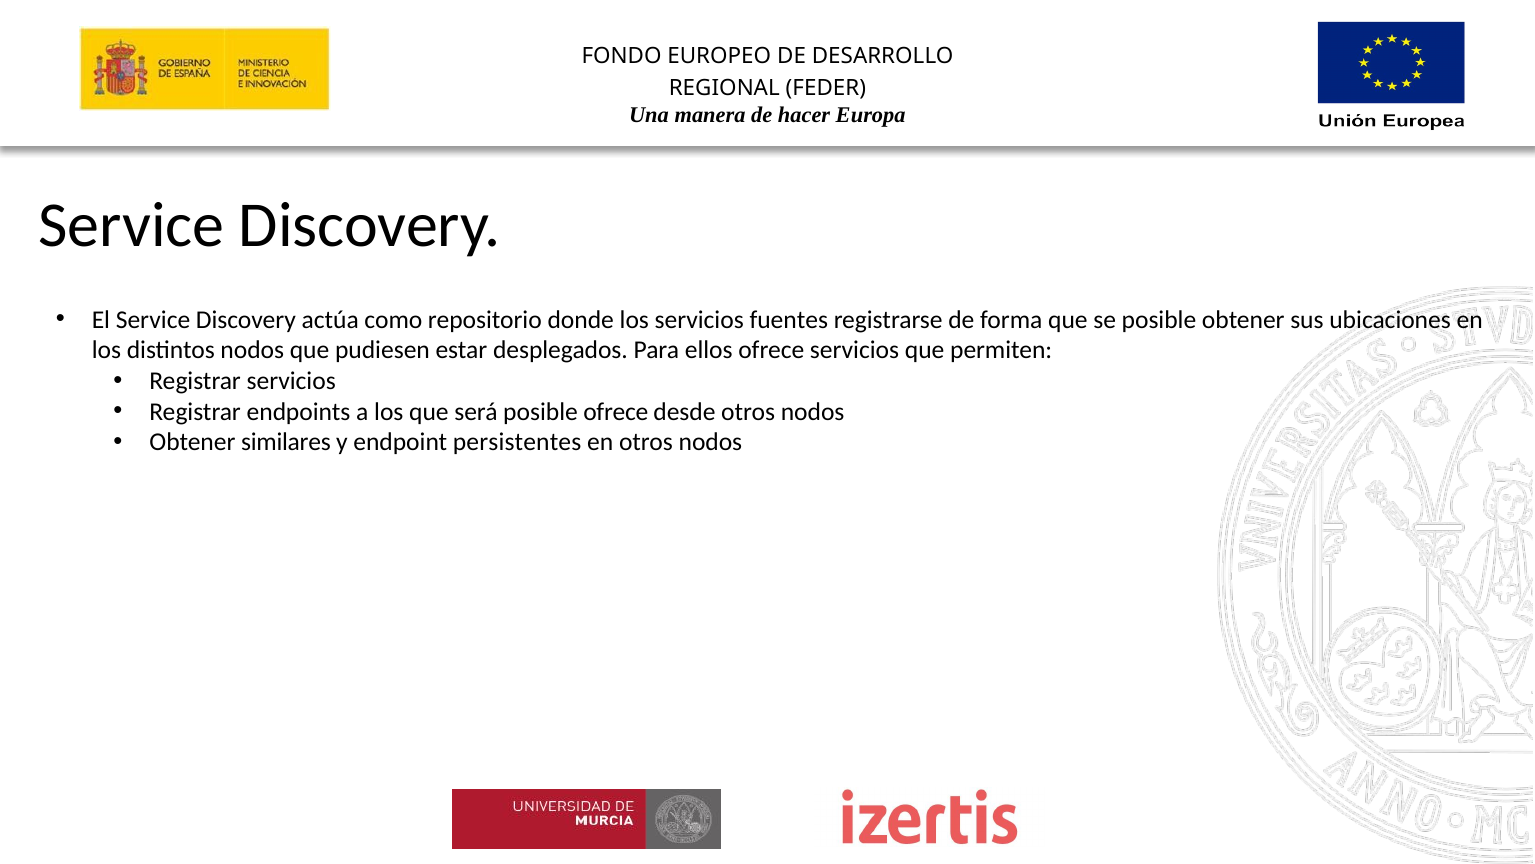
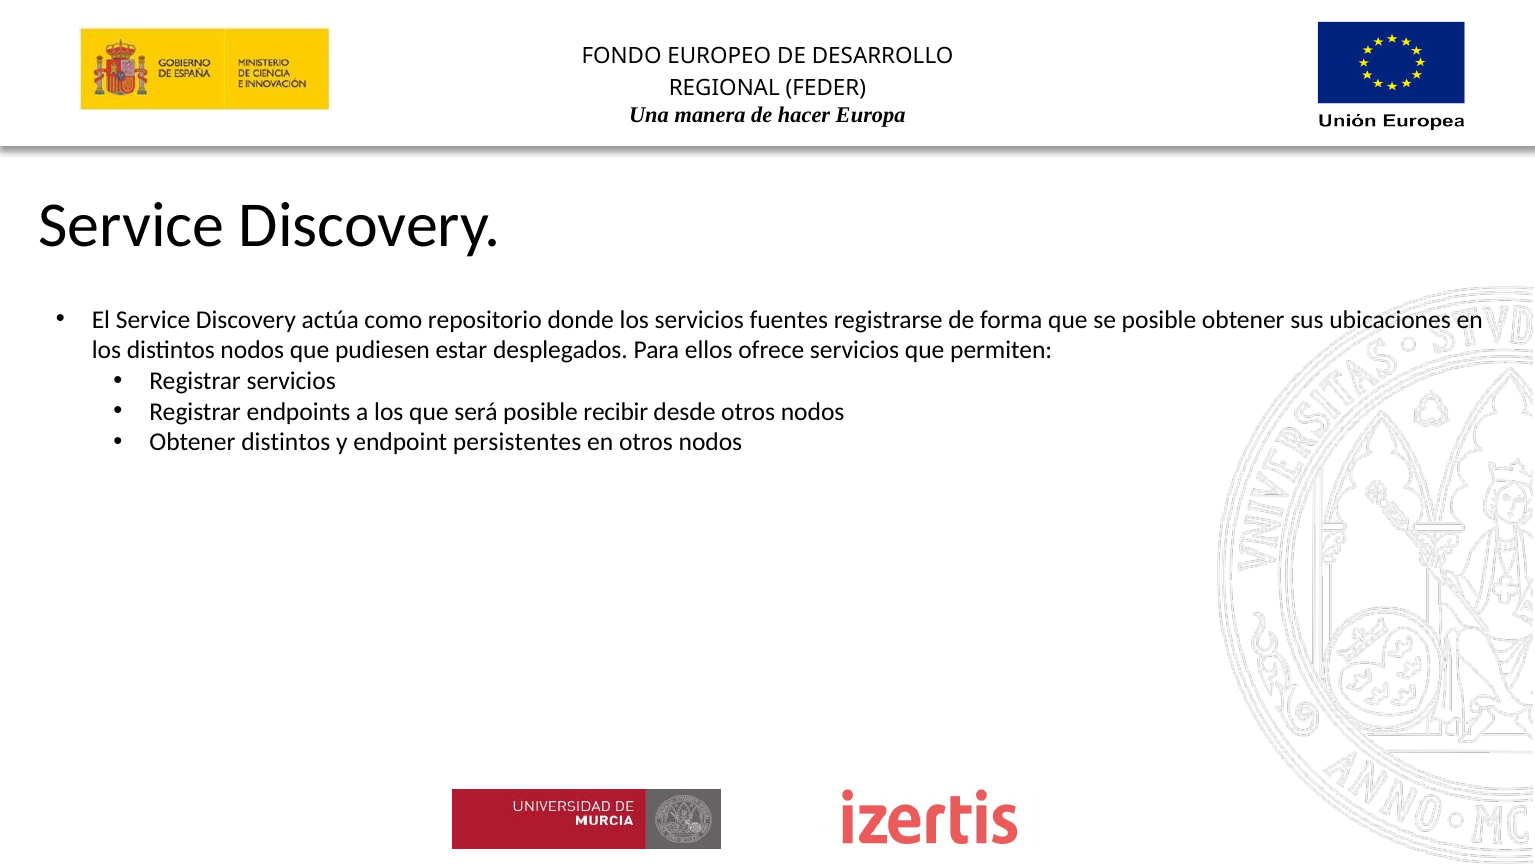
posible ofrece: ofrece -> recibir
Obtener similares: similares -> distintos
